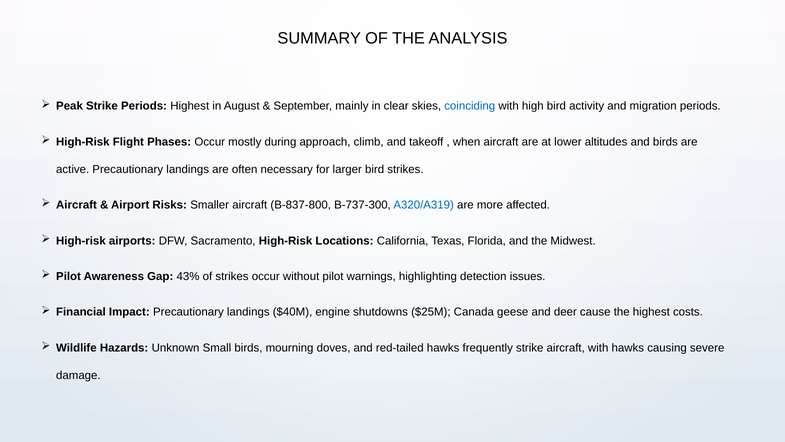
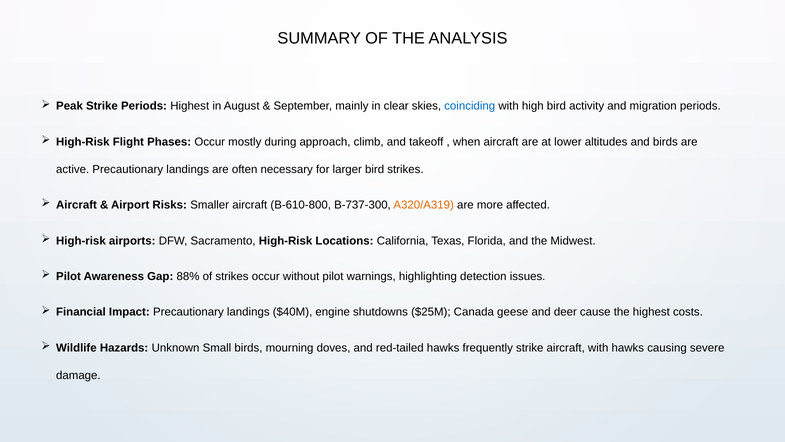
B-837-800: B-837-800 -> B-610-800
A320/A319 colour: blue -> orange
43%: 43% -> 88%
